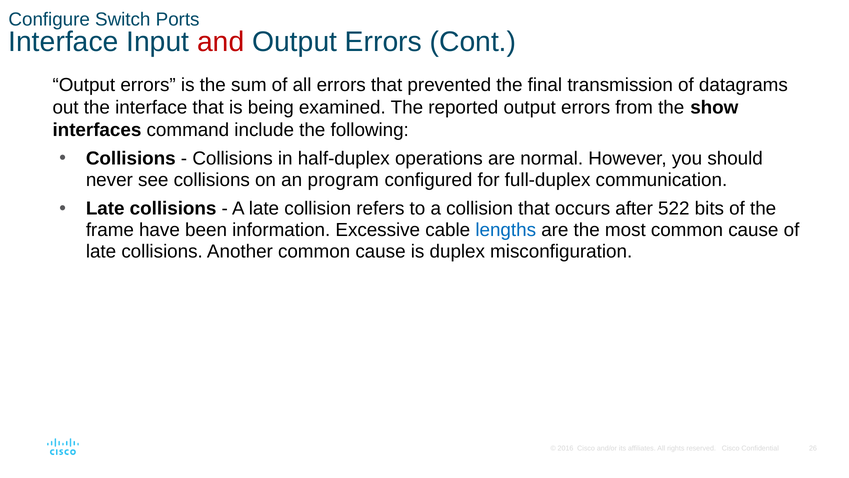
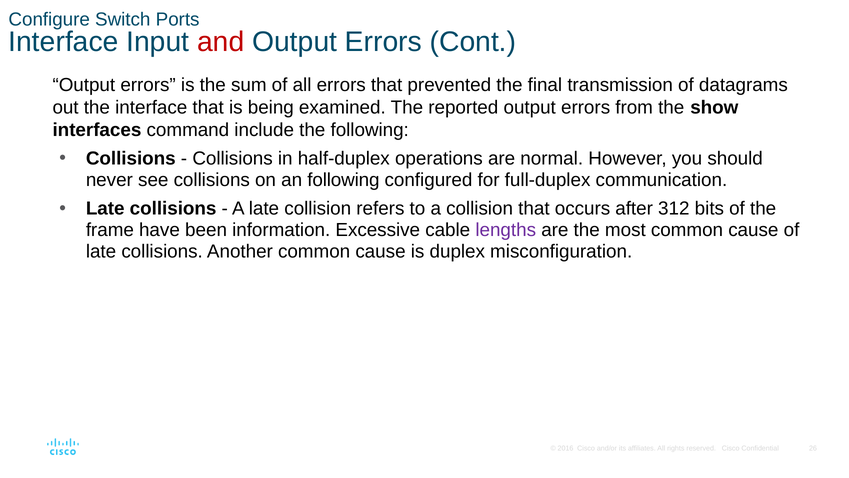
an program: program -> following
522: 522 -> 312
lengths colour: blue -> purple
